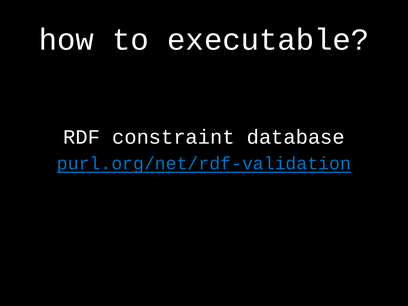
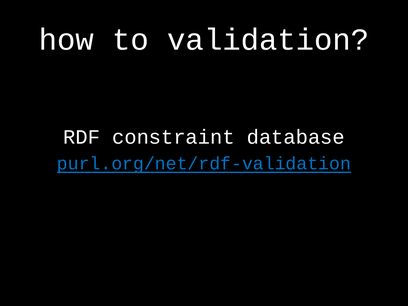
executable: executable -> validation
